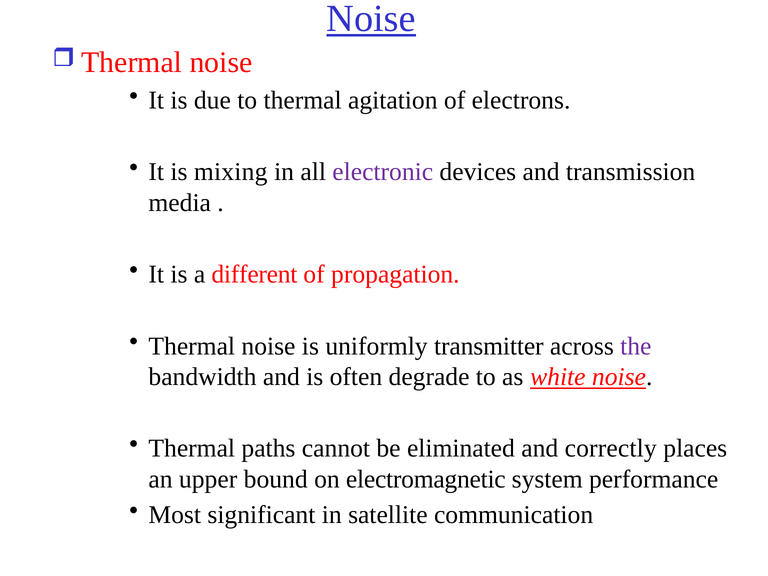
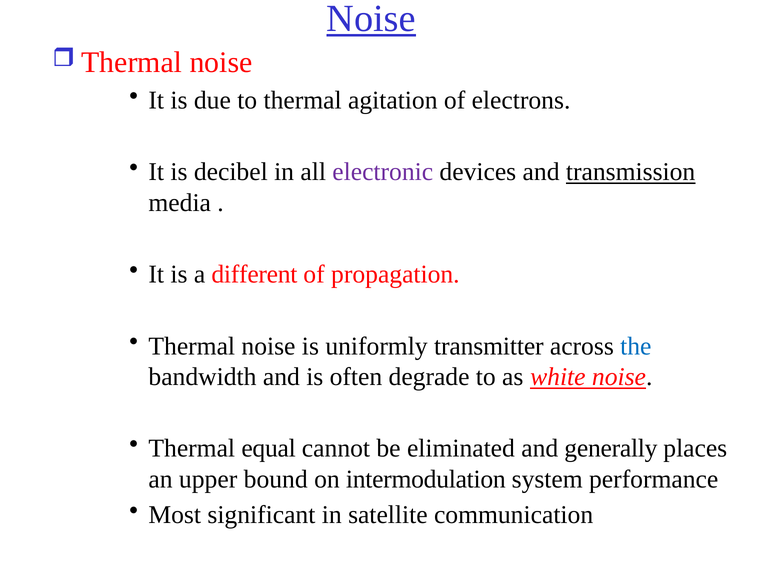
mixing: mixing -> decibel
transmission underline: none -> present
the colour: purple -> blue
paths: paths -> equal
correctly: correctly -> generally
electromagnetic: electromagnetic -> intermodulation
